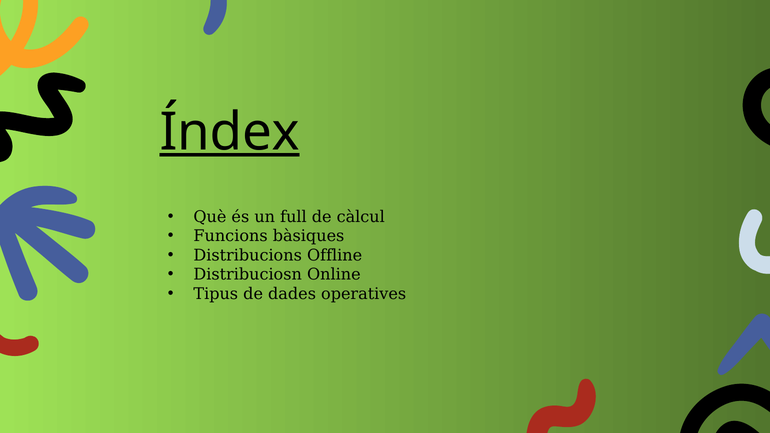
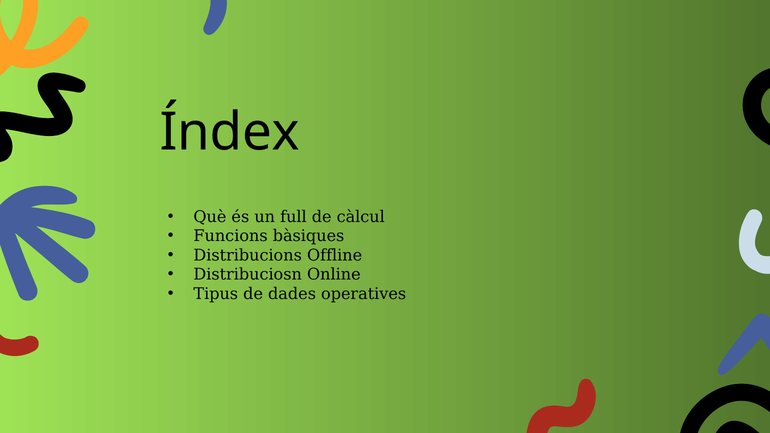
Índex underline: present -> none
